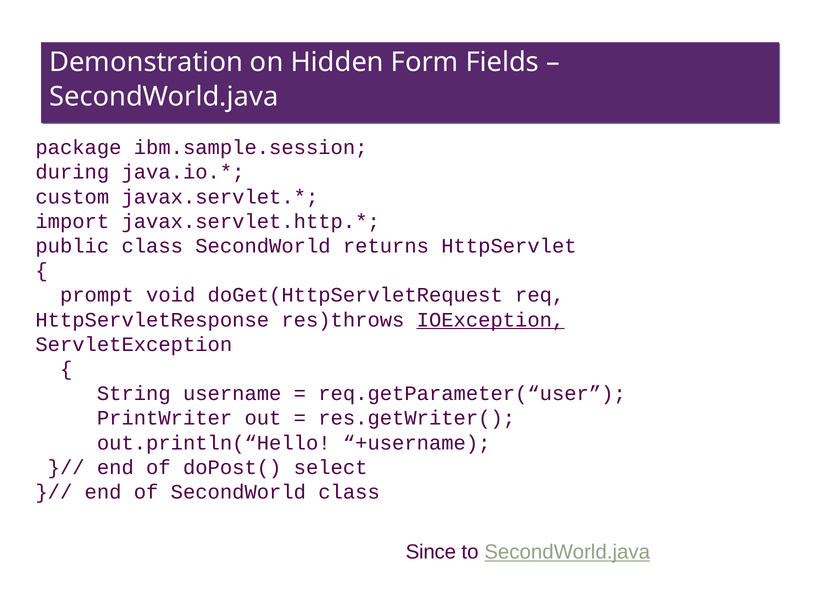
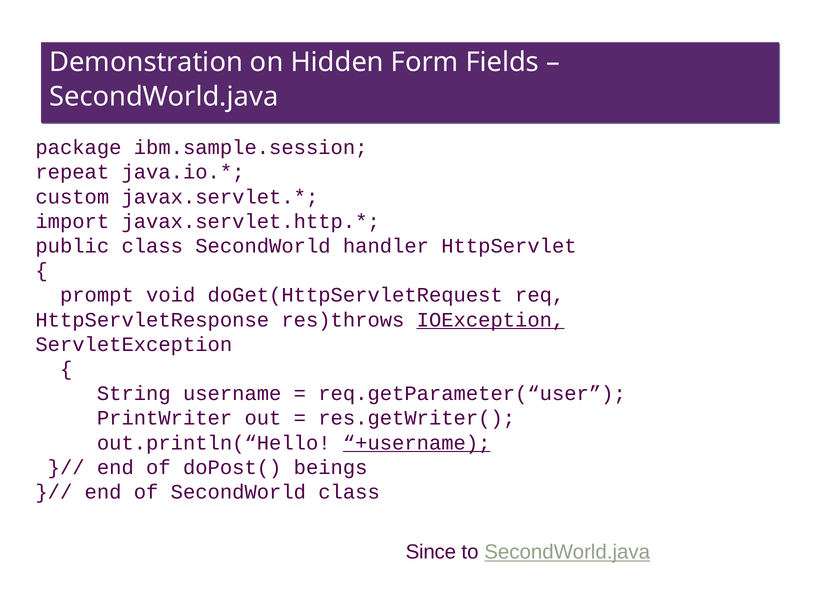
during: during -> repeat
returns: returns -> handler
+username underline: none -> present
select: select -> beings
